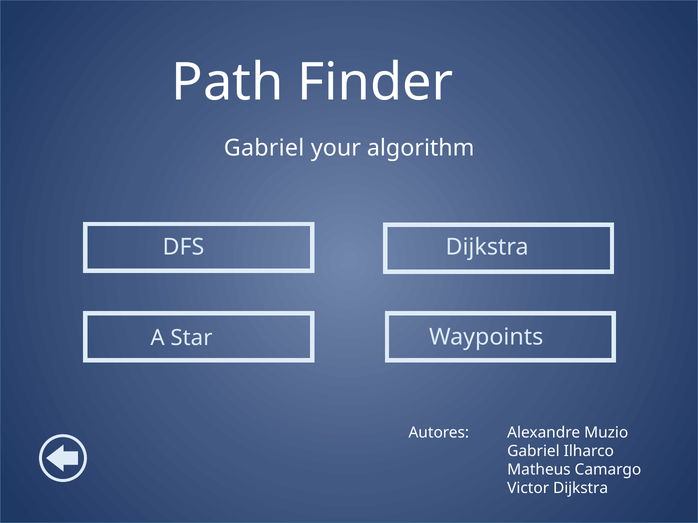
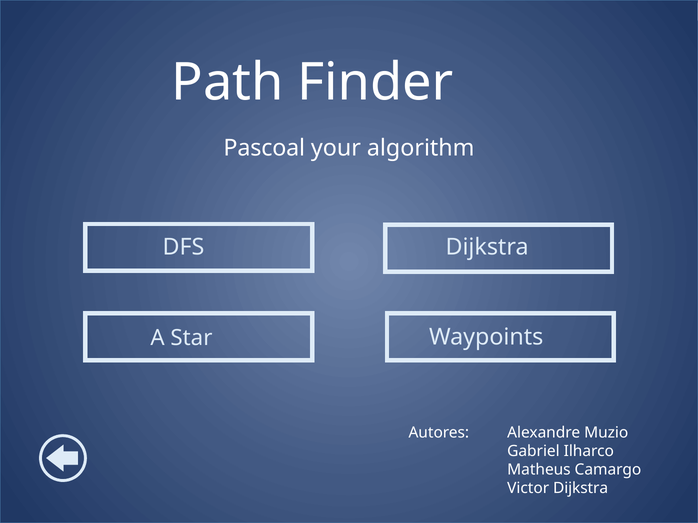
Gabriel at (264, 148): Gabriel -> Pascoal
